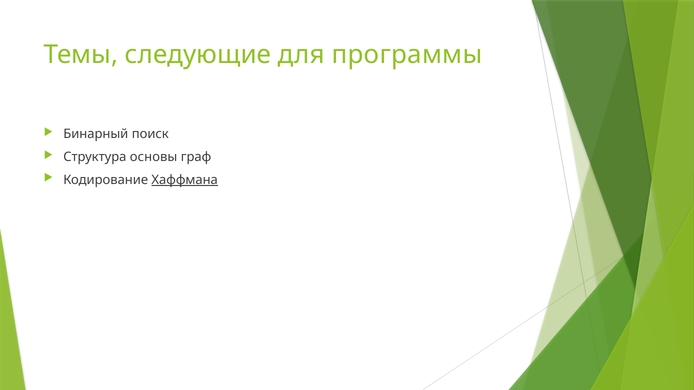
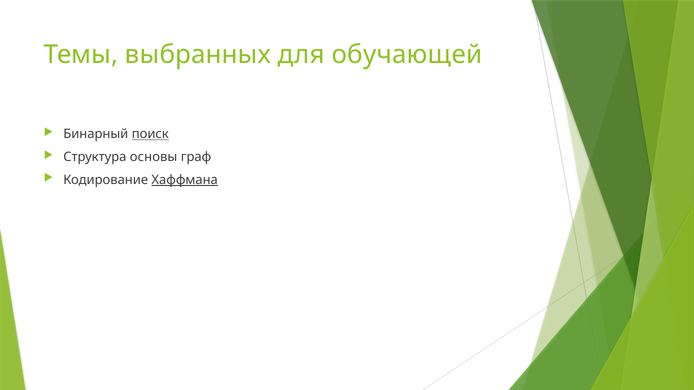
следующие: следующие -> выбранных
программы: программы -> обучающей
поиск underline: none -> present
